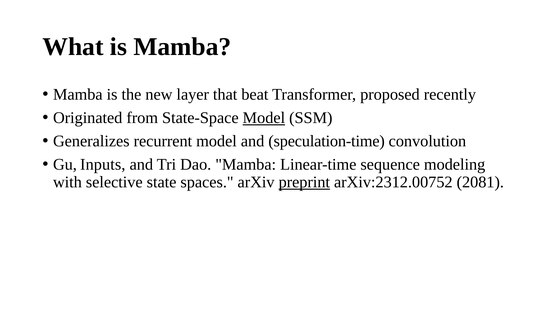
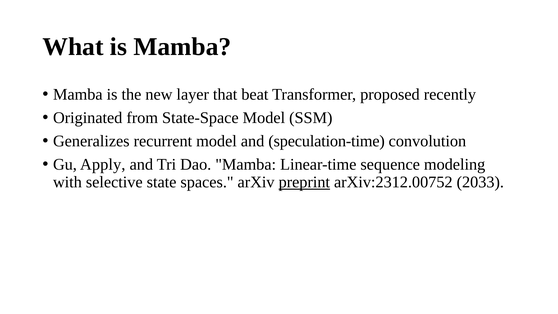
Model at (264, 118) underline: present -> none
Inputs: Inputs -> Apply
2081: 2081 -> 2033
